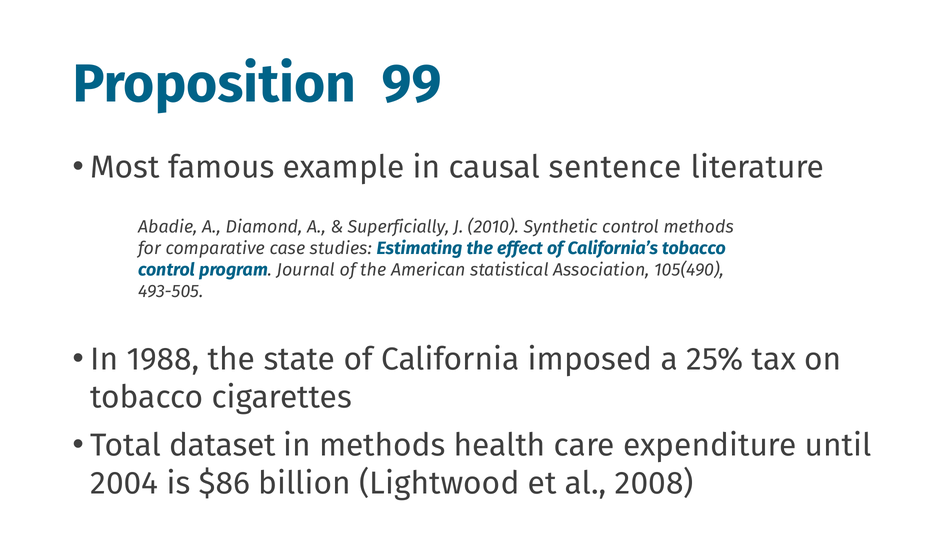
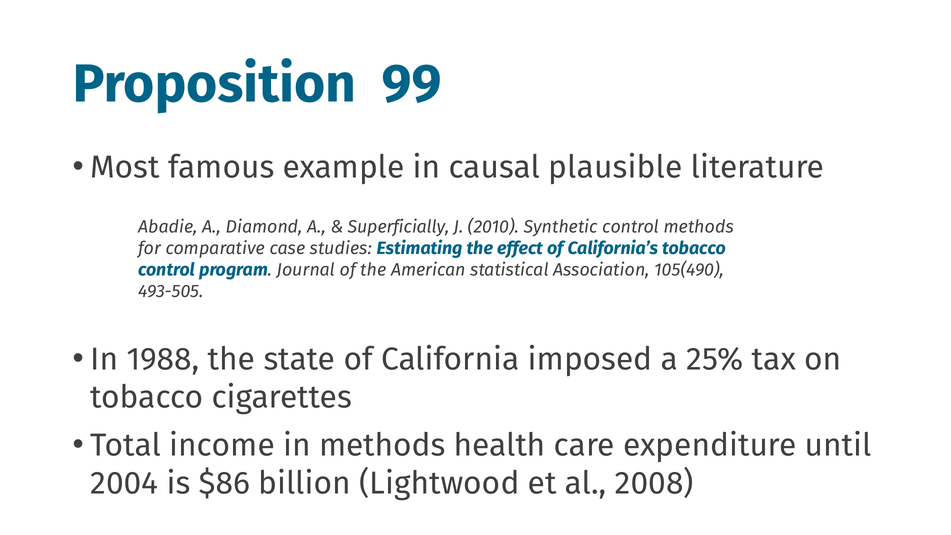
sentence: sentence -> plausible
dataset: dataset -> income
